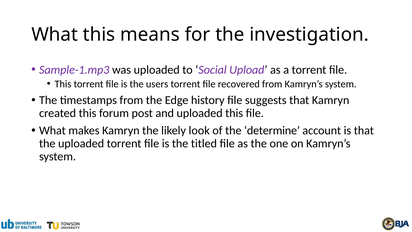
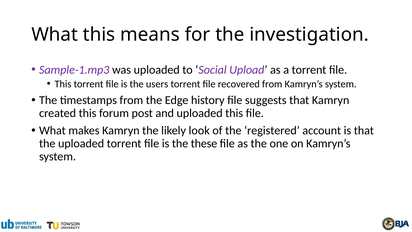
determine: determine -> registered
titled: titled -> these
